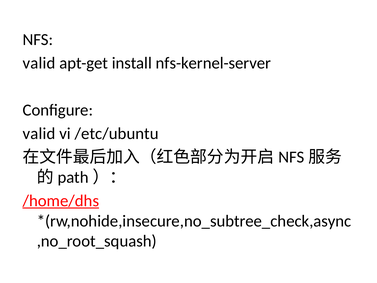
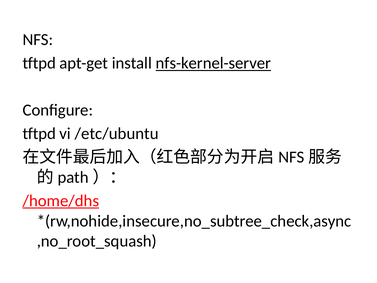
valid at (39, 63): valid -> tftpd
nfs-kernel-server underline: none -> present
valid at (39, 134): valid -> tftpd
